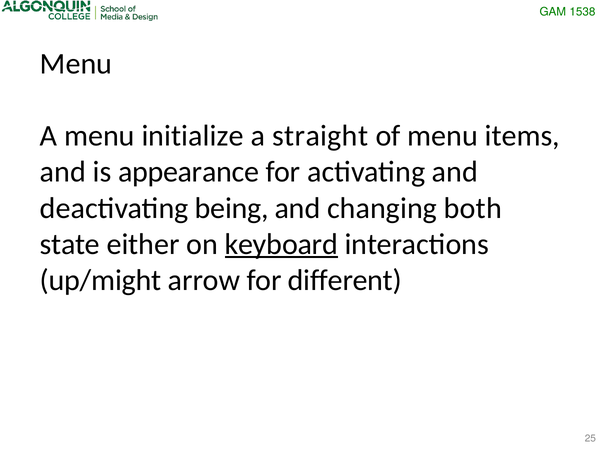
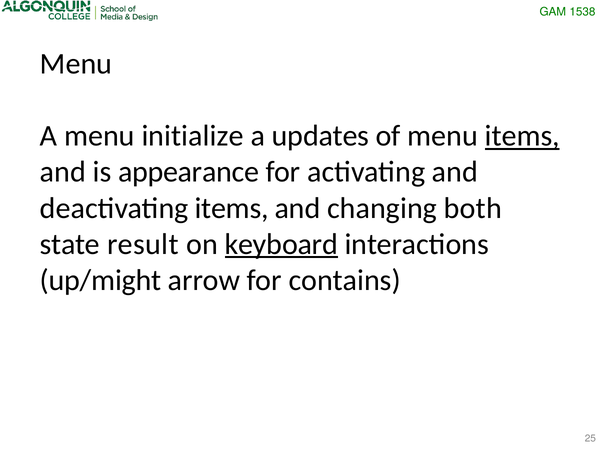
straight: straight -> updates
items at (522, 136) underline: none -> present
deactivating being: being -> items
either: either -> result
different: different -> contains
